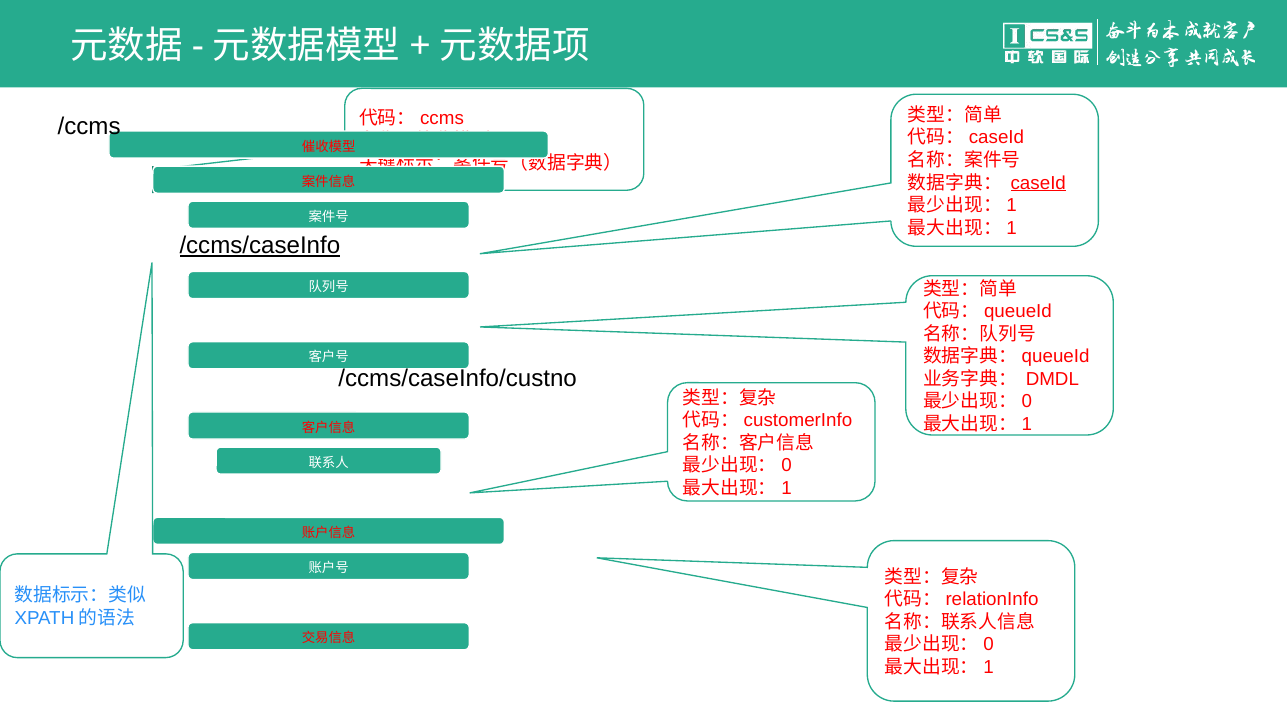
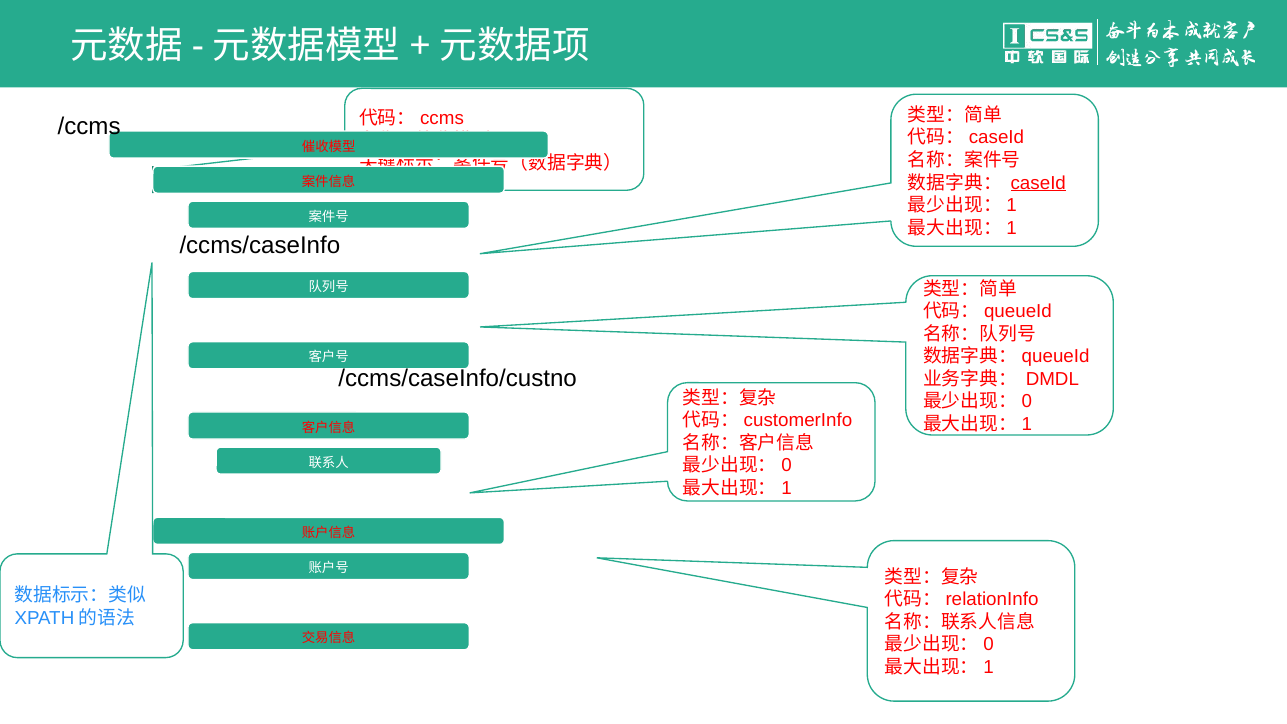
/ccms/caseInfo underline: present -> none
